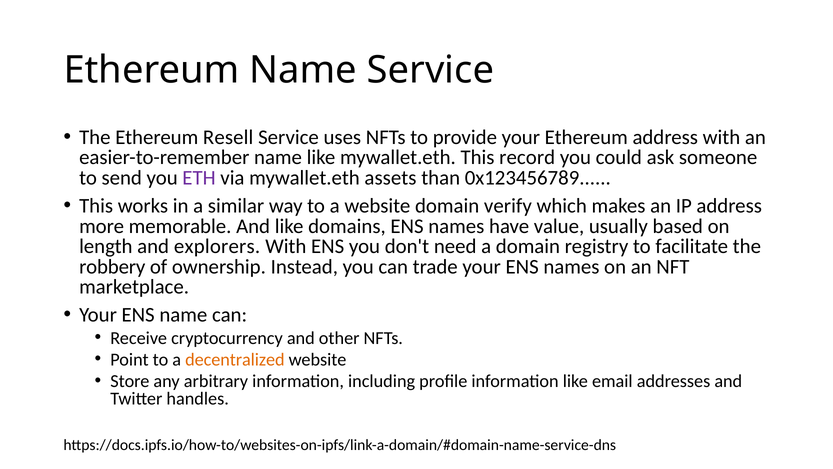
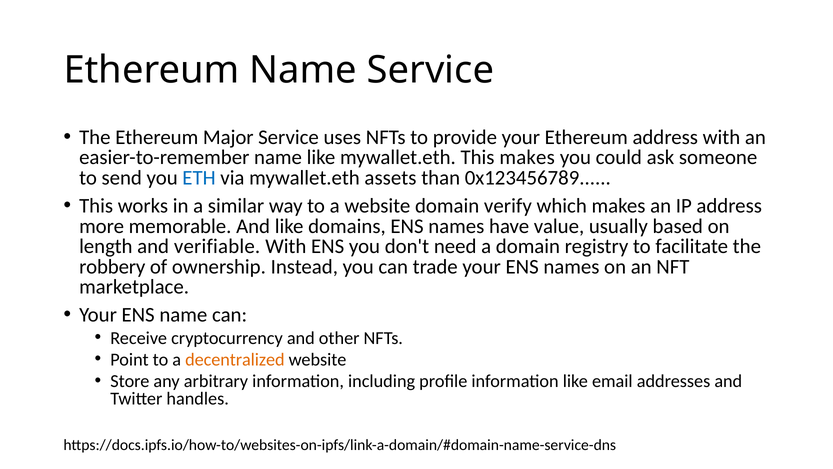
Resell: Resell -> Major
This record: record -> makes
ETH colour: purple -> blue
explorers: explorers -> verifiable
